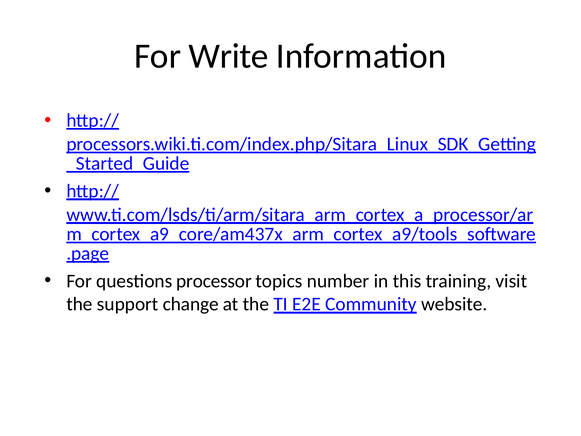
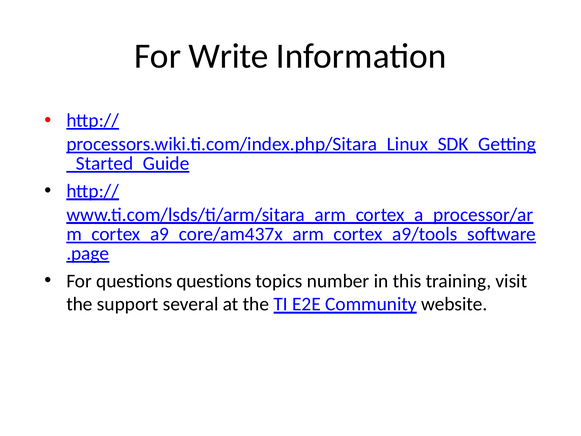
questions processor: processor -> questions
change: change -> several
